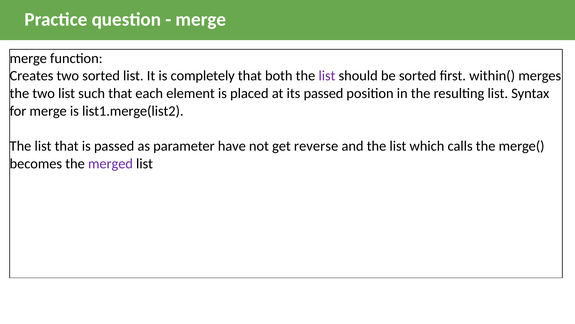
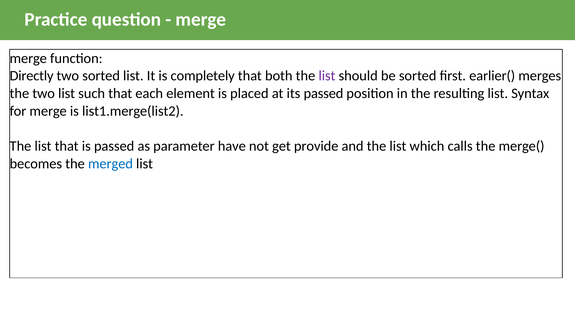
Creates: Creates -> Directly
within(: within( -> earlier(
reverse: reverse -> provide
merged colour: purple -> blue
